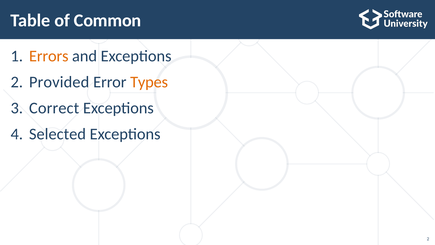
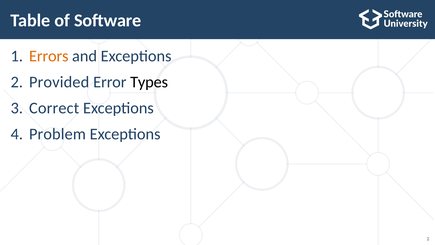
Common: Common -> Software
Types colour: orange -> black
Selected: Selected -> Problem
